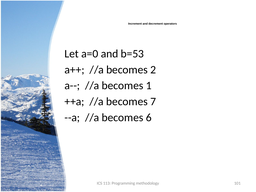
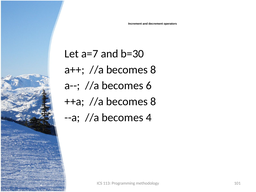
a=0: a=0 -> a=7
b=53: b=53 -> b=30
a++ //a becomes 2: 2 -> 8
1: 1 -> 6
++a //a becomes 7: 7 -> 8
6: 6 -> 4
